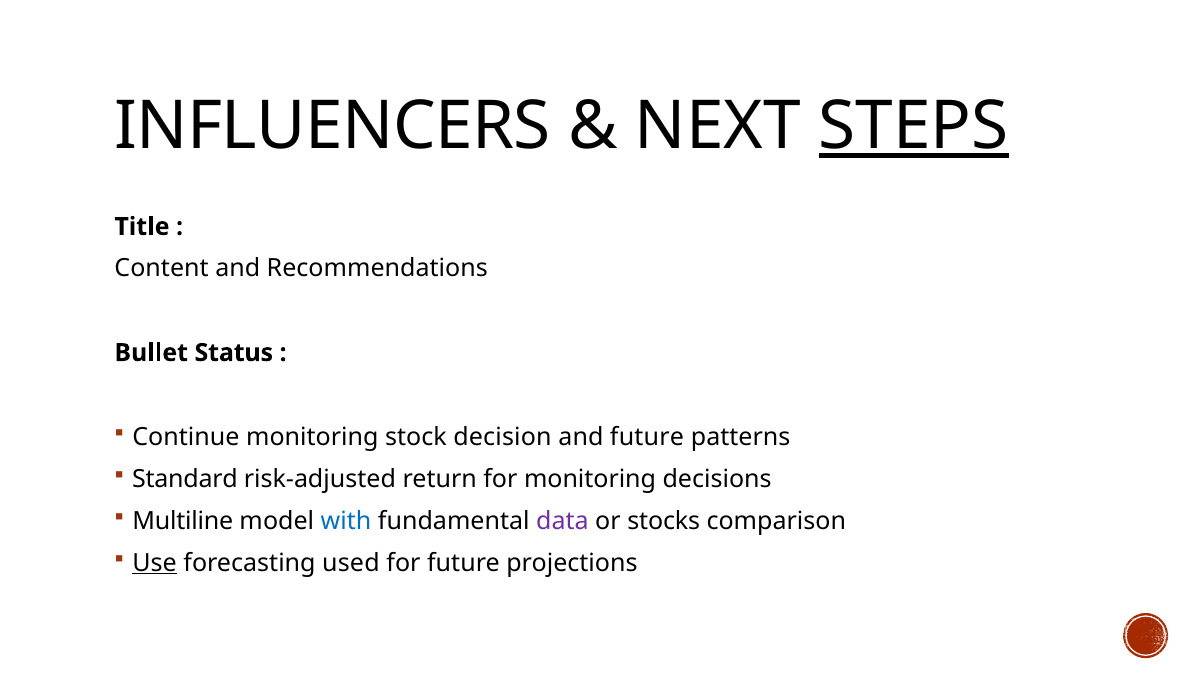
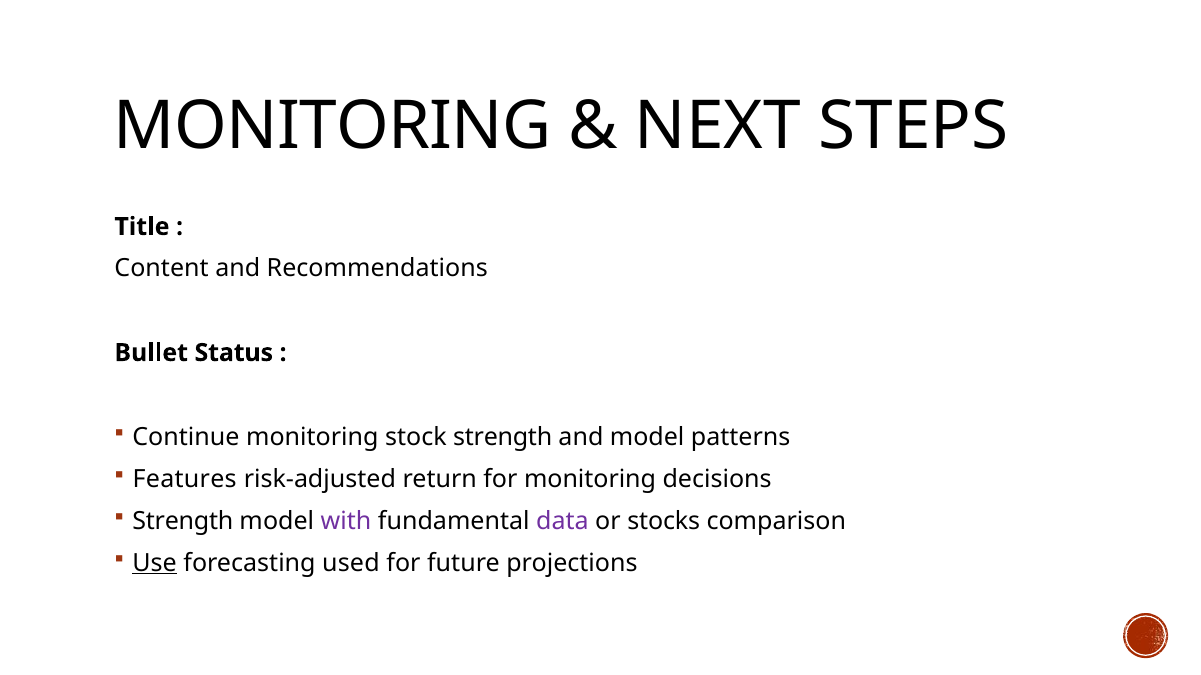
INFLUENCERS at (333, 127): INFLUENCERS -> MONITORING
STEPS underline: present -> none
stock decision: decision -> strength
and future: future -> model
Standard: Standard -> Features
Multiline at (183, 521): Multiline -> Strength
with colour: blue -> purple
